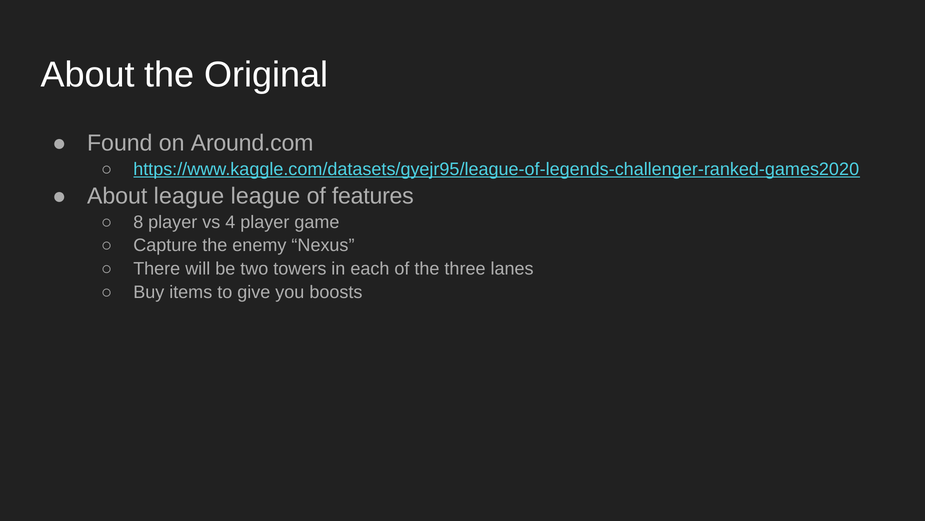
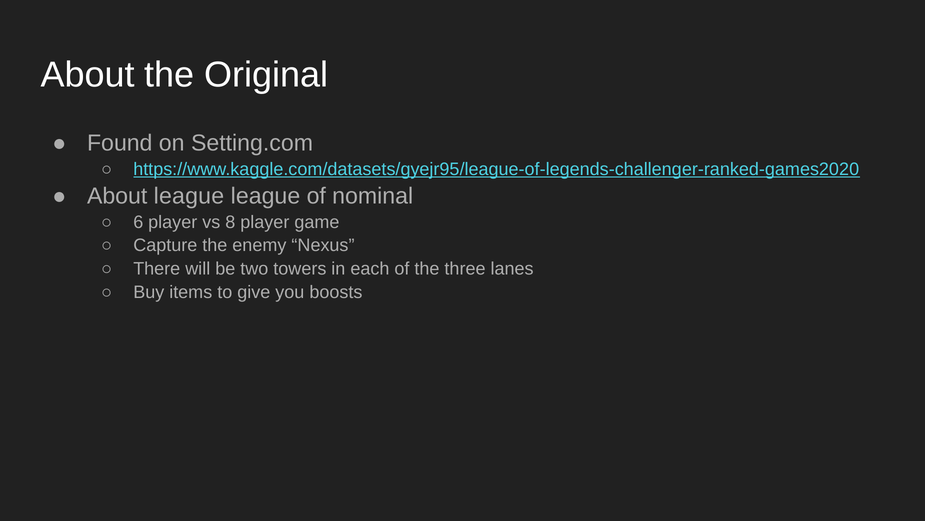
Around.com: Around.com -> Setting.com
features: features -> nominal
8: 8 -> 6
4: 4 -> 8
